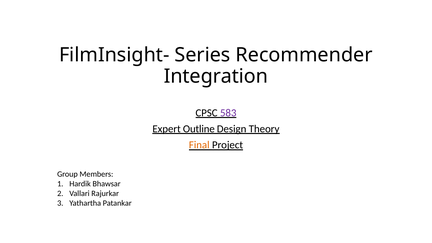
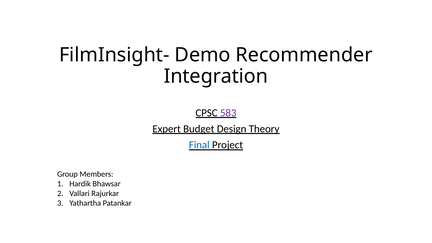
Series: Series -> Demo
Outline: Outline -> Budget
Final colour: orange -> blue
